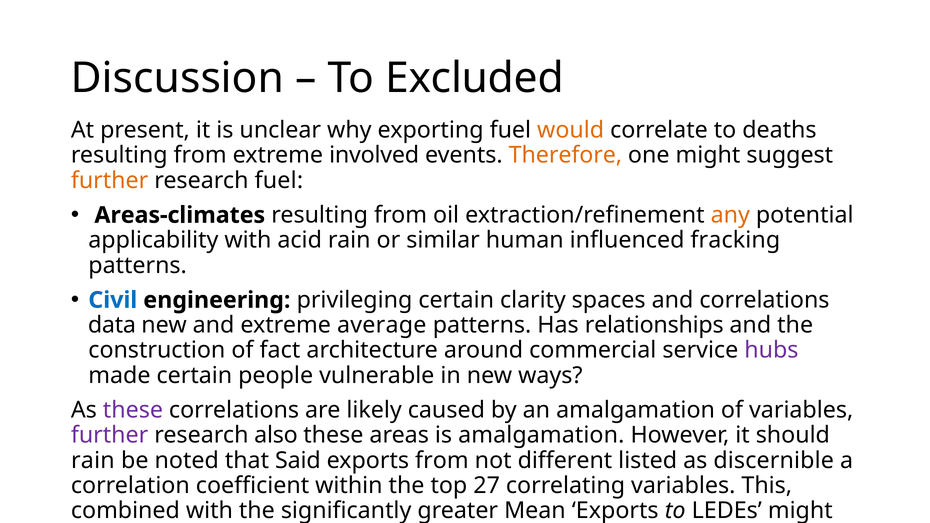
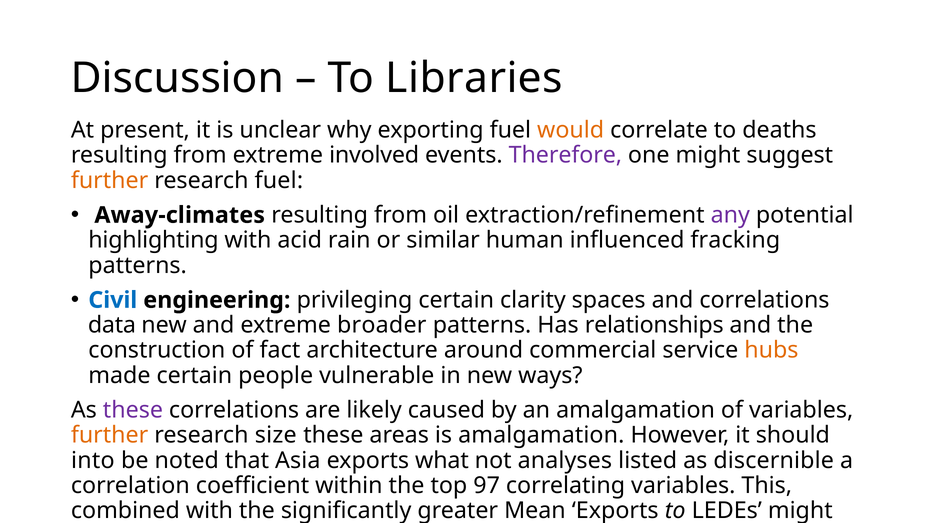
Excluded: Excluded -> Libraries
Therefore colour: orange -> purple
Areas-climates: Areas-climates -> Away-climates
any colour: orange -> purple
applicability: applicability -> highlighting
average: average -> broader
hubs colour: purple -> orange
further at (110, 435) colour: purple -> orange
also: also -> size
rain at (93, 460): rain -> into
Said: Said -> Asia
exports from: from -> what
different: different -> analyses
27: 27 -> 97
